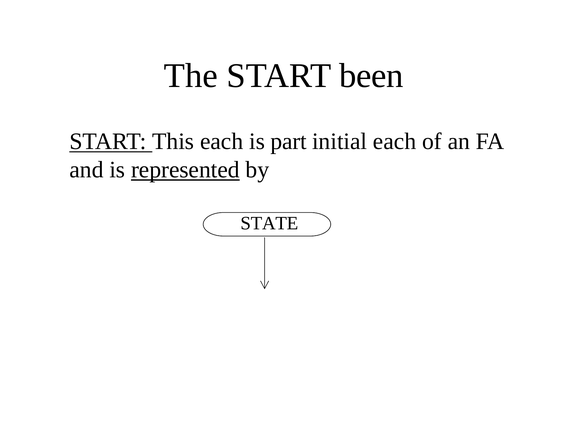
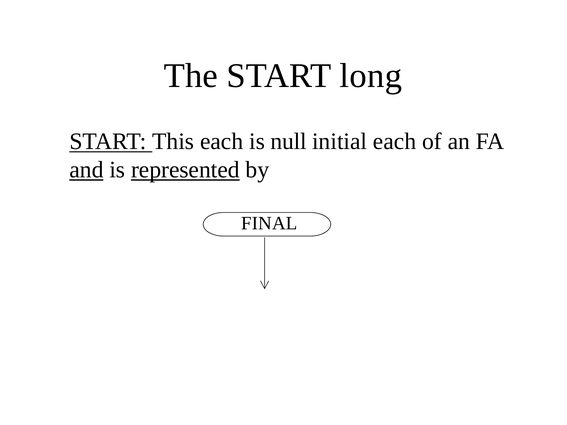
been: been -> long
part: part -> null
and underline: none -> present
STATE: STATE -> FINAL
